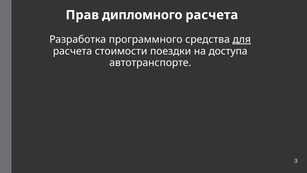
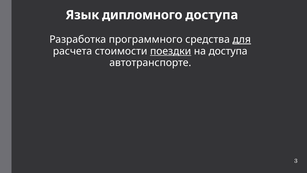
Прав: Прав -> Язык
дипломного расчета: расчета -> доступа
поездки underline: none -> present
